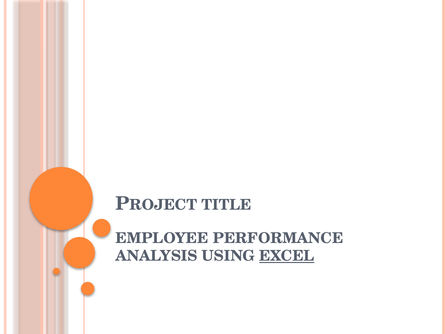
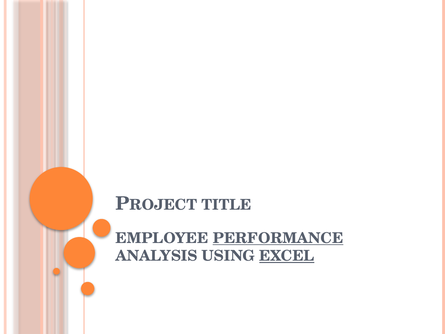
PERFORMANCE underline: none -> present
